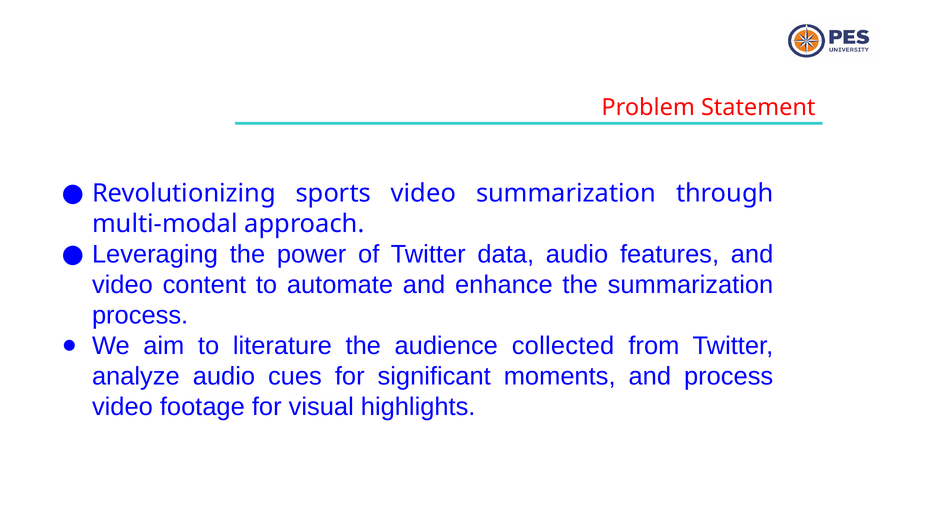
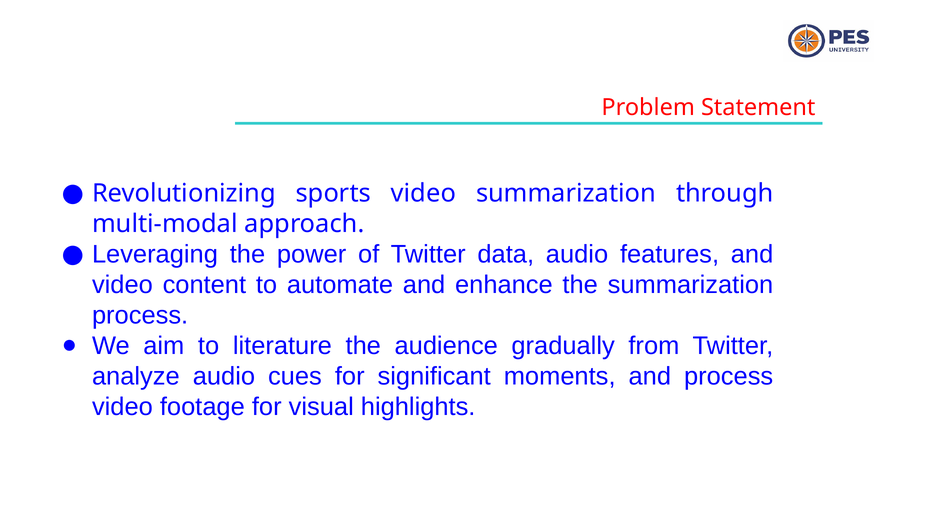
collected: collected -> gradually
